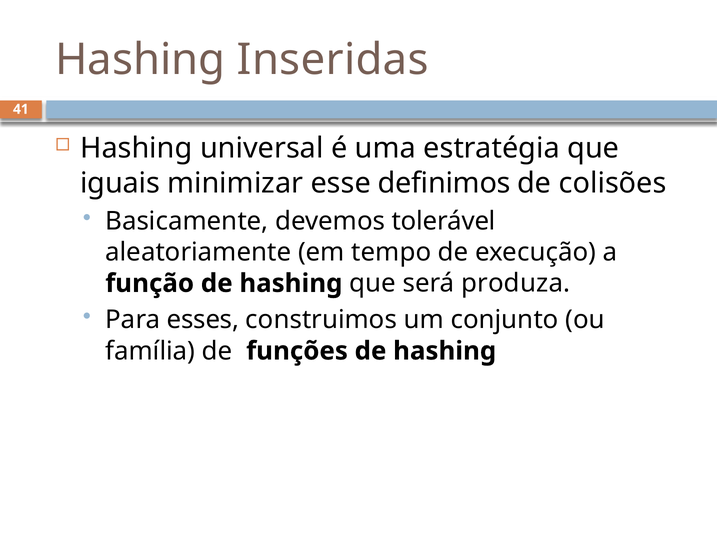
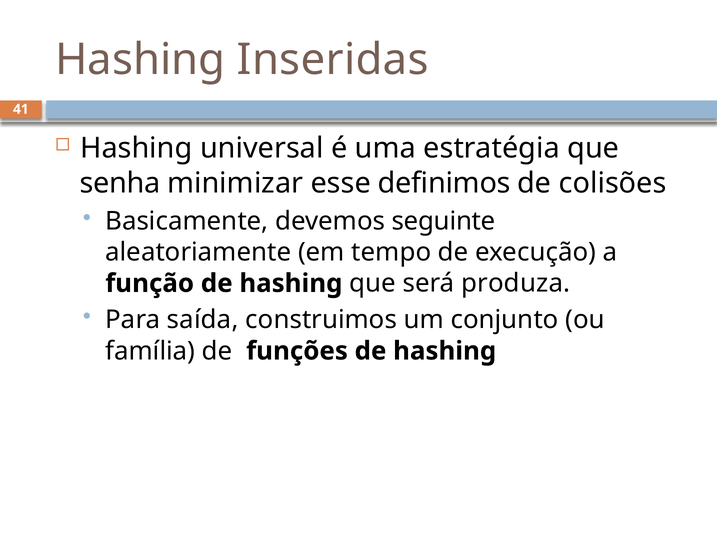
iguais: iguais -> senha
tolerável: tolerável -> seguinte
esses: esses -> saída
